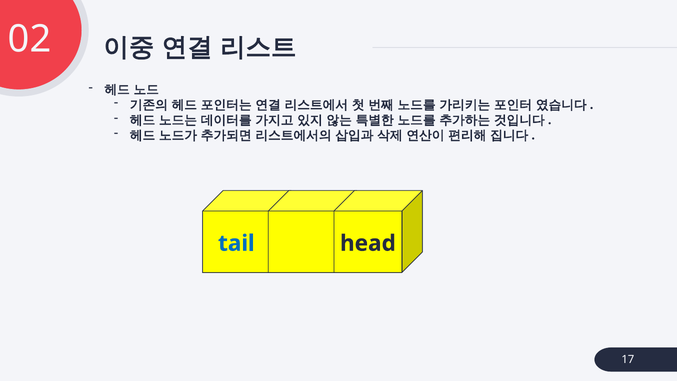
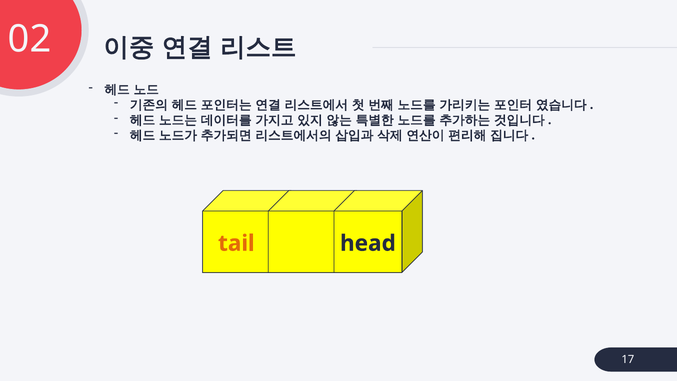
tail colour: blue -> orange
